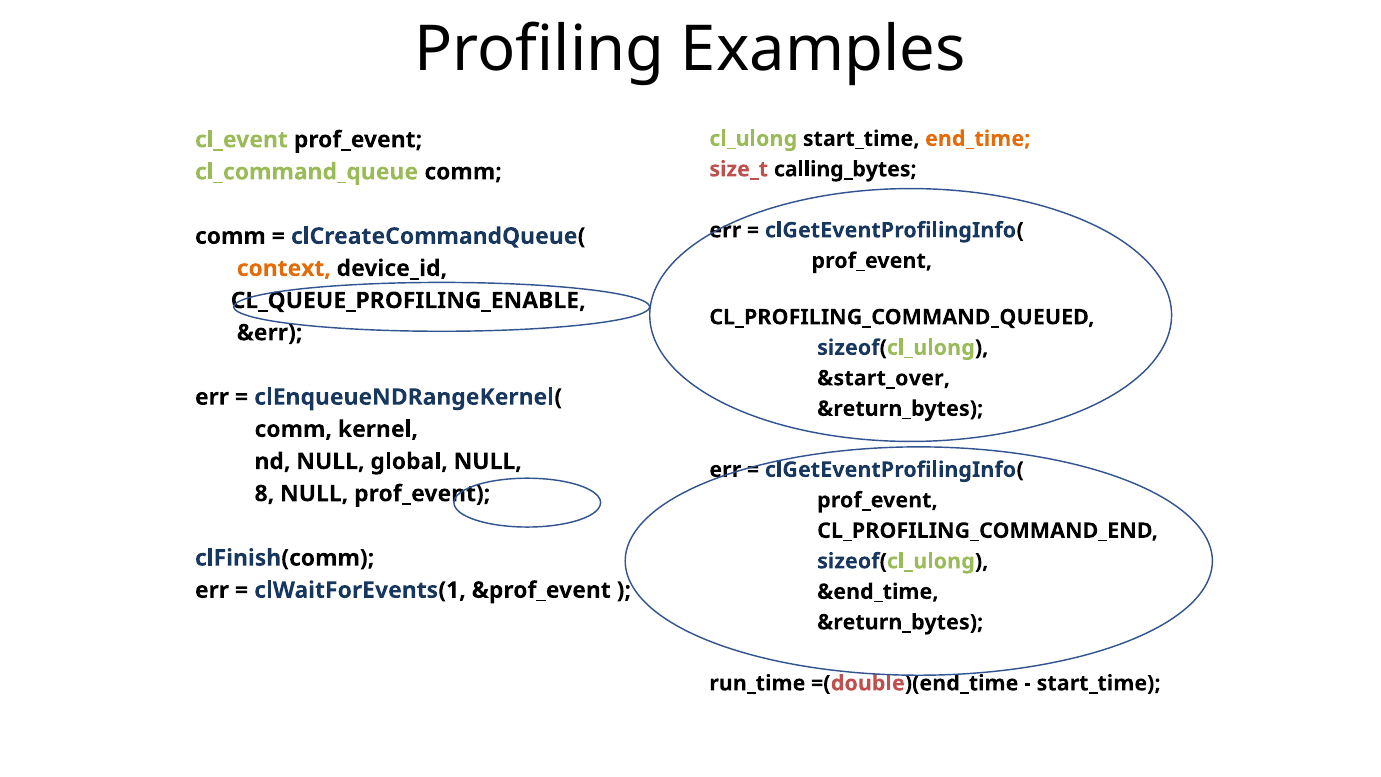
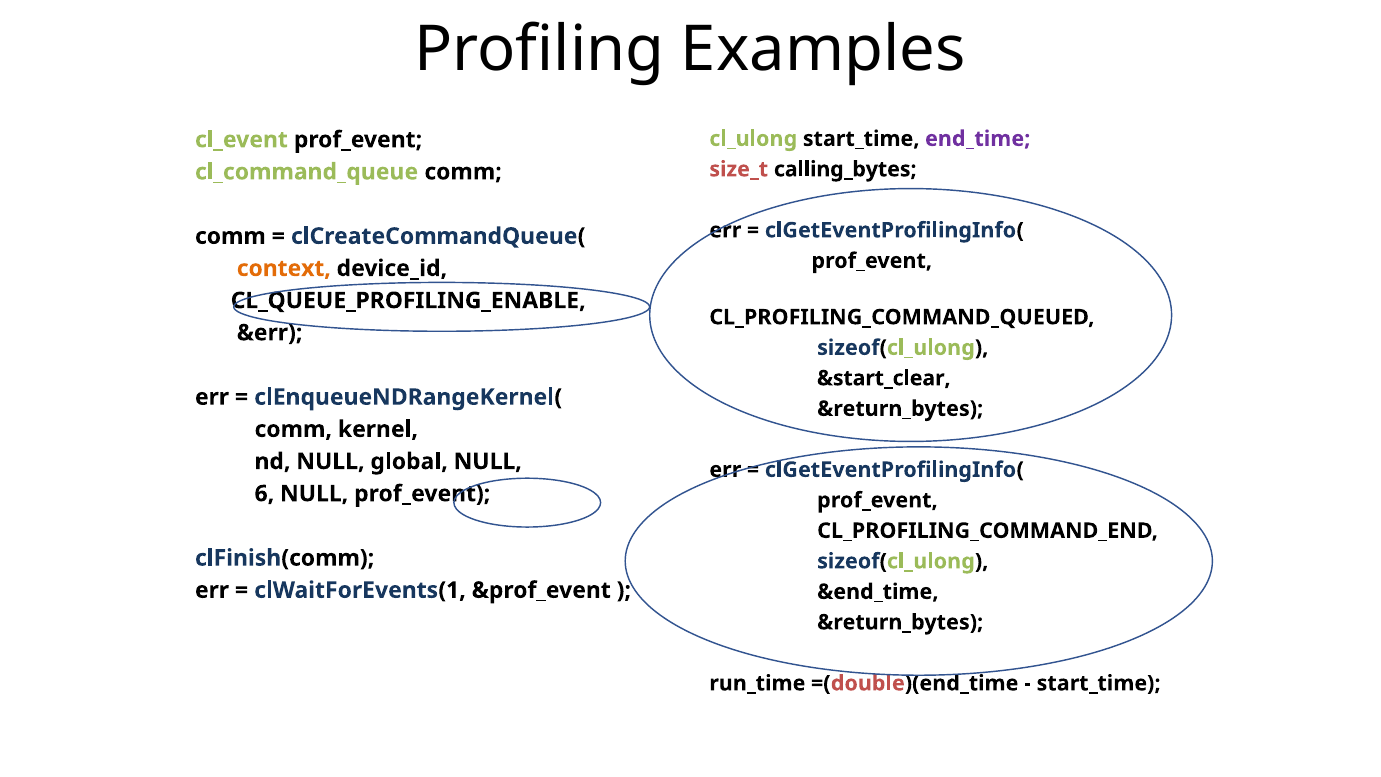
end_time colour: orange -> purple
&start_over: &start_over -> &start_clear
8: 8 -> 6
